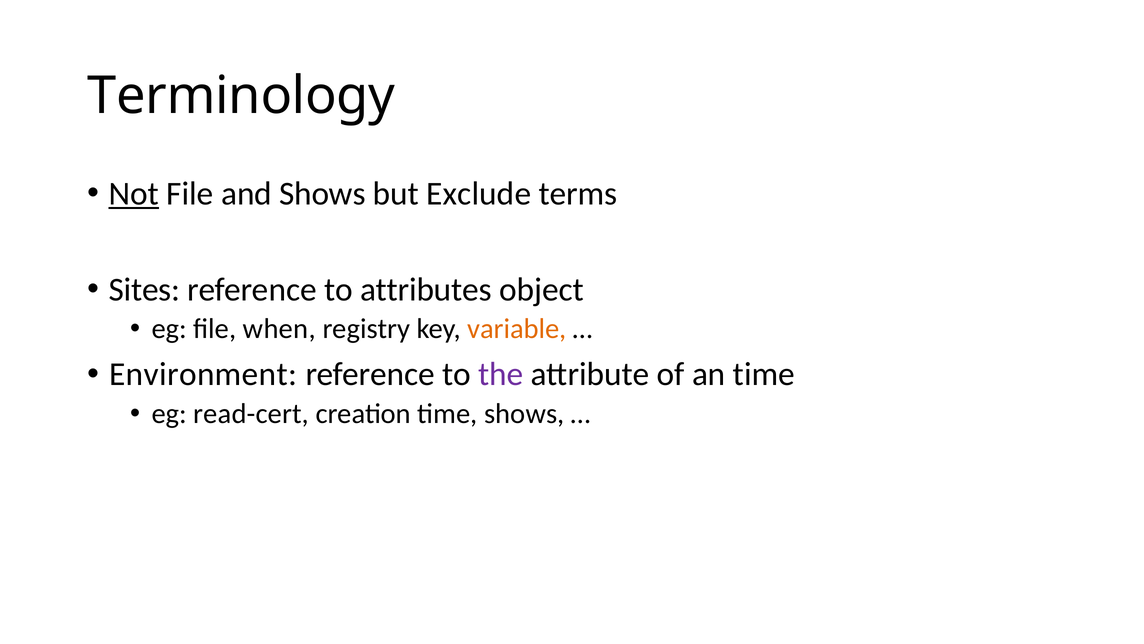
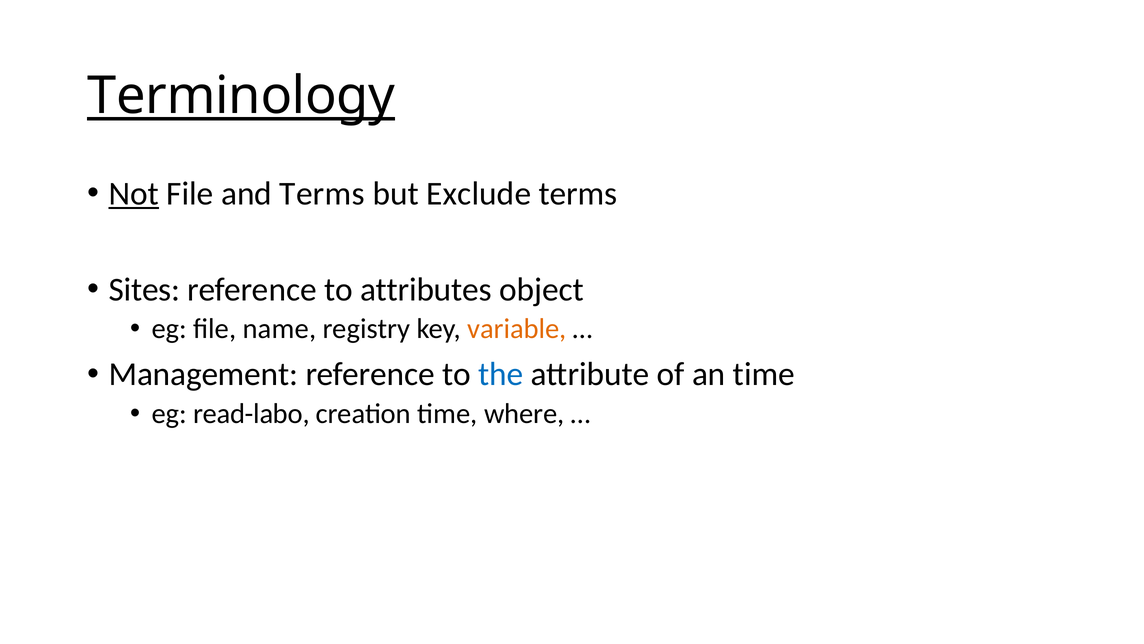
Terminology underline: none -> present
and Shows: Shows -> Terms
when: when -> name
Environment: Environment -> Management
the colour: purple -> blue
read-cert: read-cert -> read-labo
time shows: shows -> where
